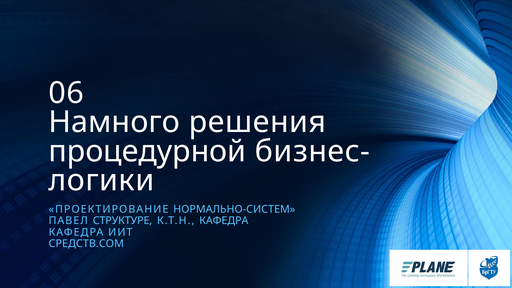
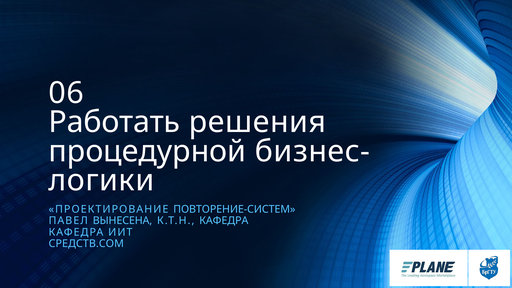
Намного: Намного -> Работать
НОРМАЛЬНО-СИСТЕМ: НОРМАЛЬНО-СИСТЕМ -> ПОВТОРЕНИЕ-СИСТЕМ
СТРУКТУРЕ: СТРУКТУРЕ -> ВЫНЕСЕНА
